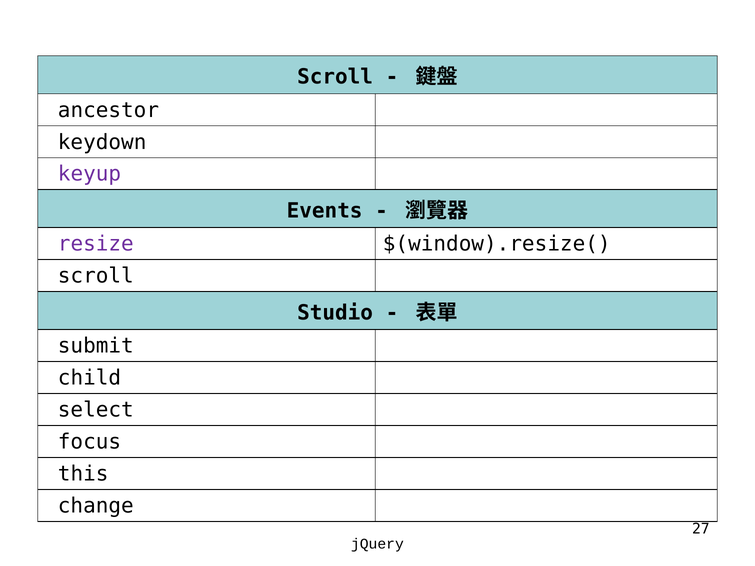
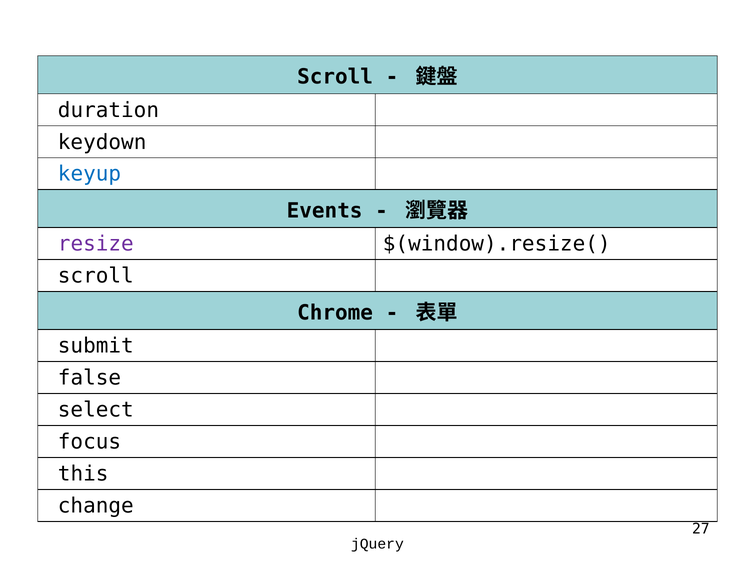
ancestor: ancestor -> duration
keyup colour: purple -> blue
Studio: Studio -> Chrome
child: child -> false
